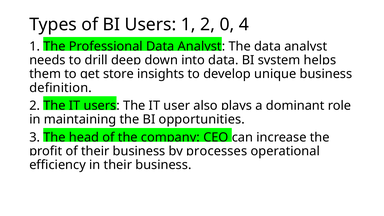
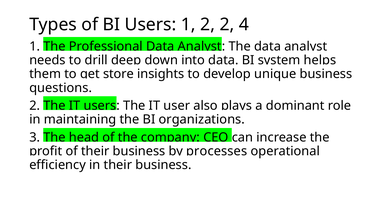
2 0: 0 -> 2
definition: definition -> questions
opportunities: opportunities -> organizations
